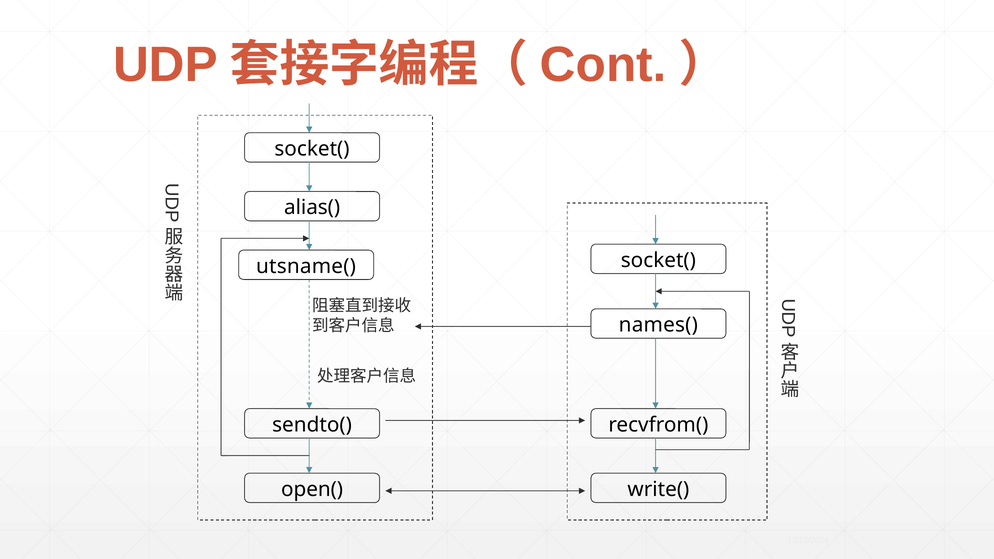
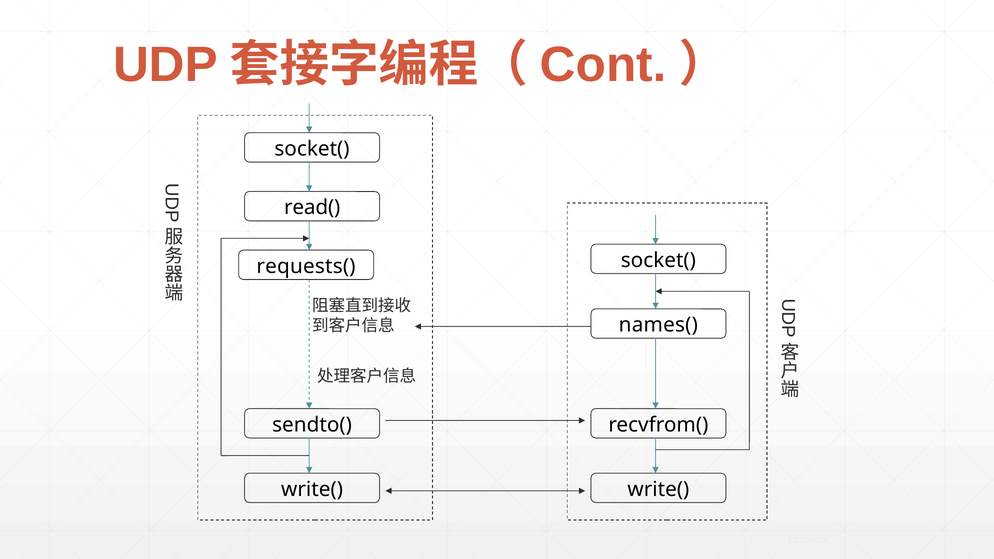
alias(: alias( -> read(
utsname(: utsname( -> requests(
open( at (312, 489): open( -> write(
